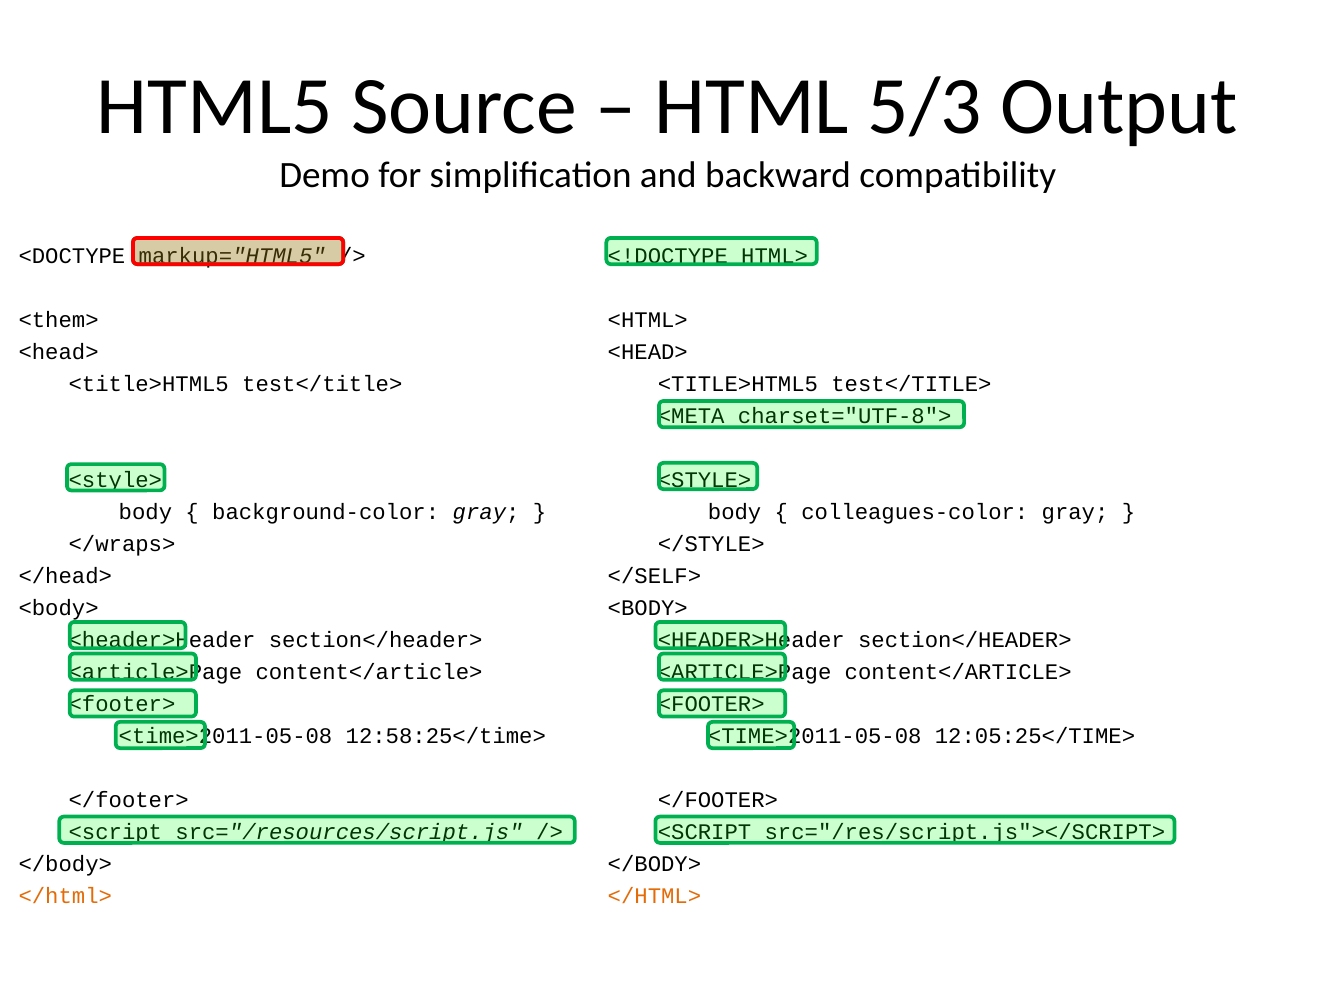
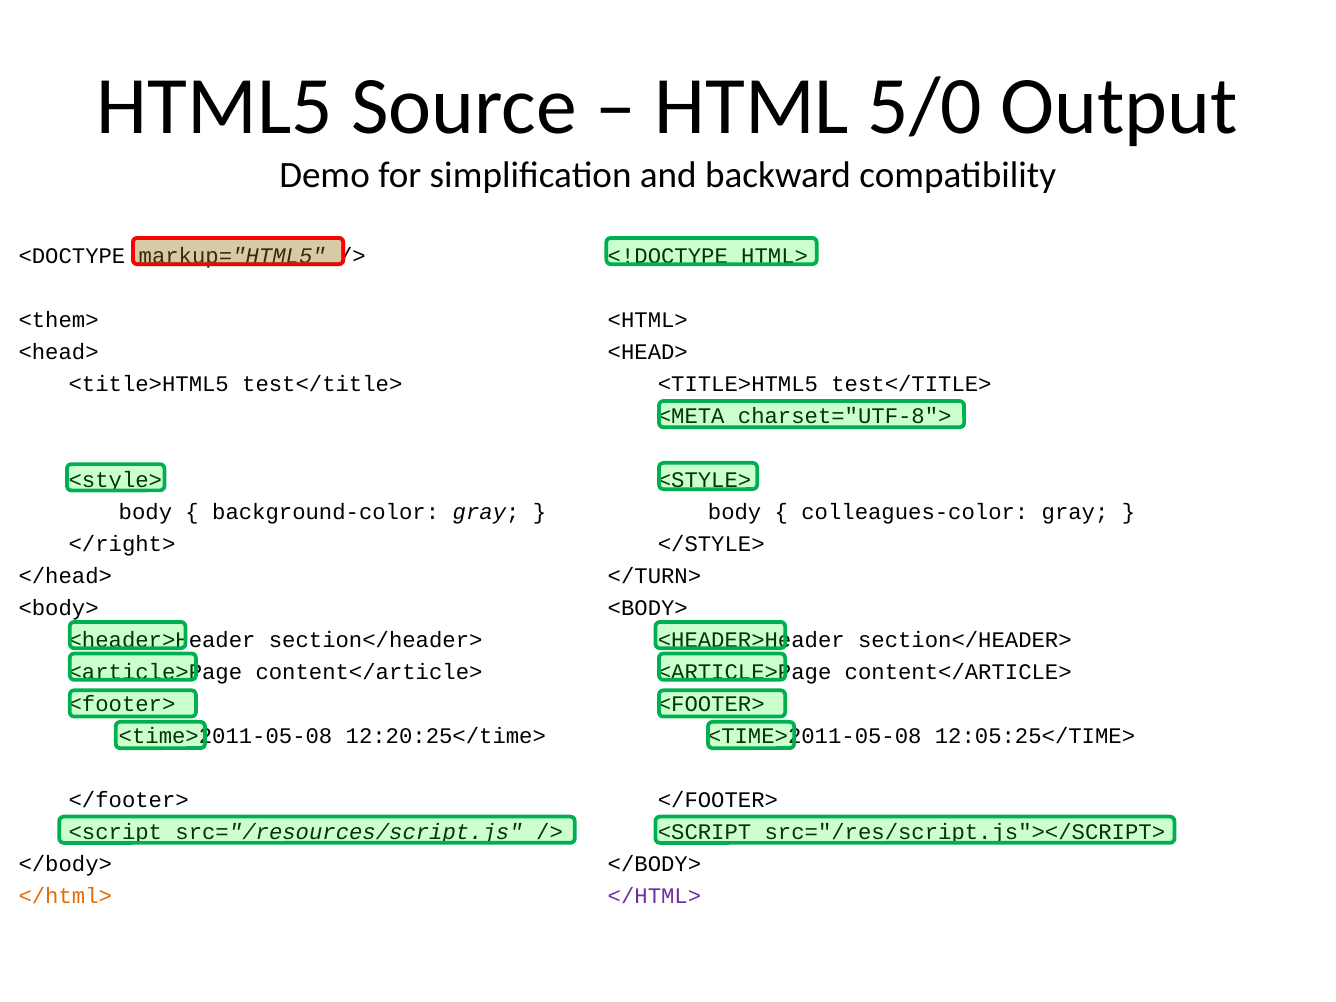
5/3: 5/3 -> 5/0
</wraps>: </wraps> -> </right>
</SELF>: </SELF> -> </TURN>
12:58:25</time>: 12:58:25</time> -> 12:20:25</time>
</HTML> at (654, 896) colour: orange -> purple
